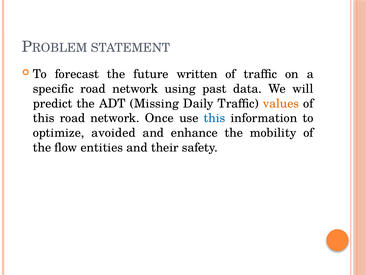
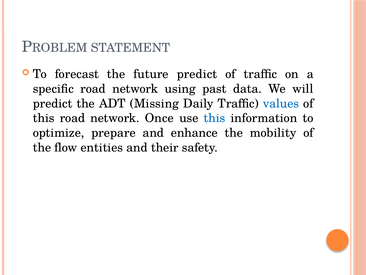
future written: written -> predict
values colour: orange -> blue
avoided: avoided -> prepare
